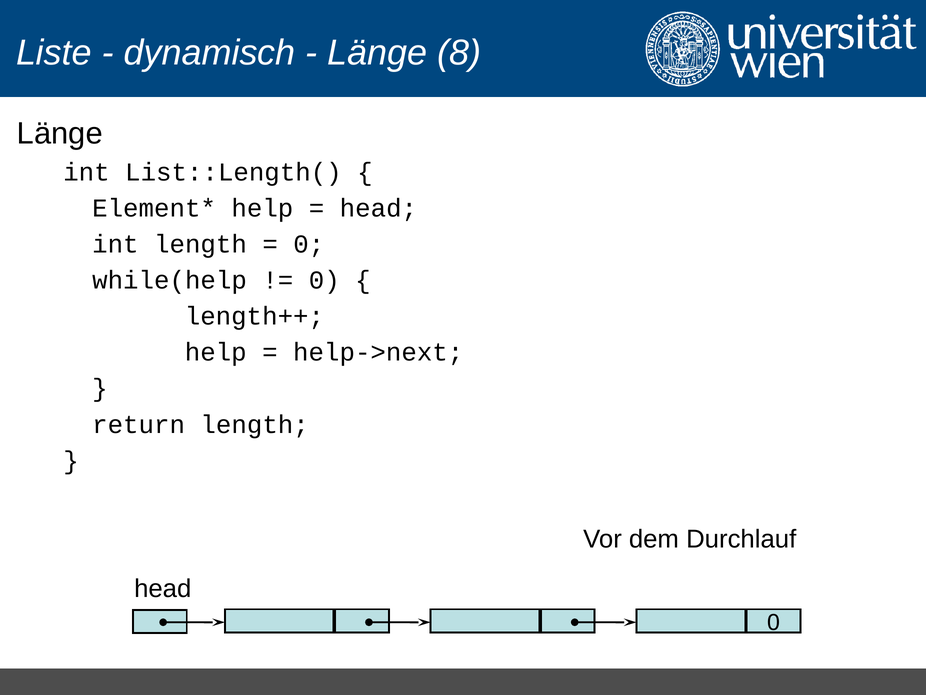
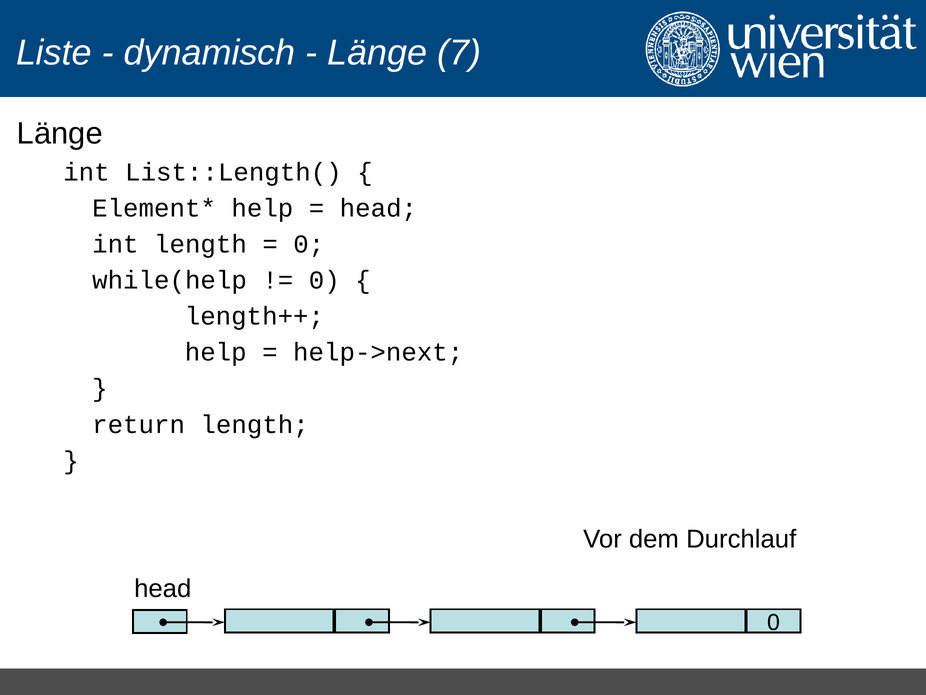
8: 8 -> 7
